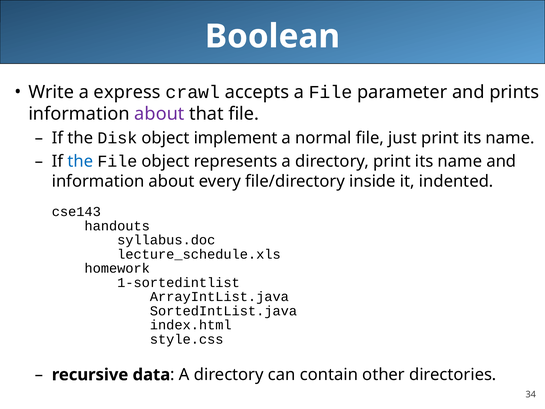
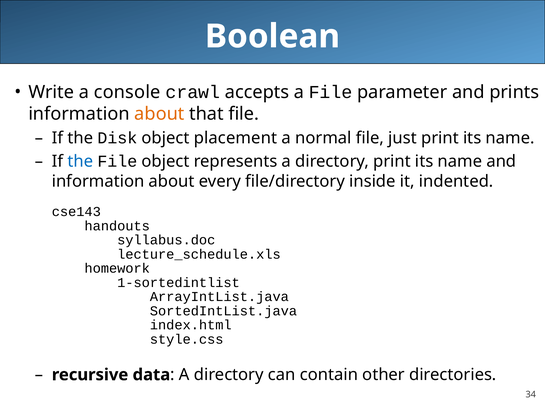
express: express -> console
about at (159, 114) colour: purple -> orange
implement: implement -> placement
